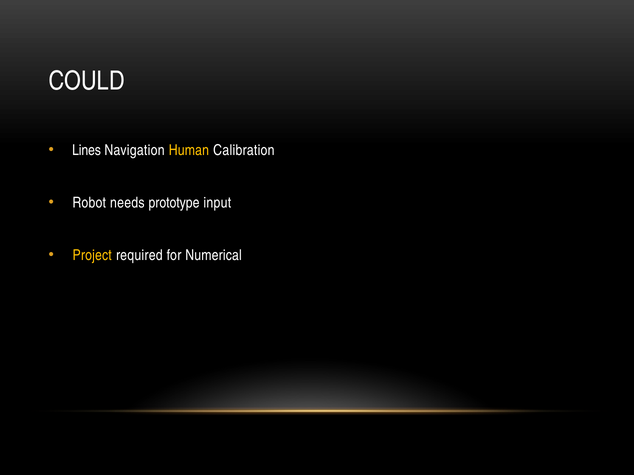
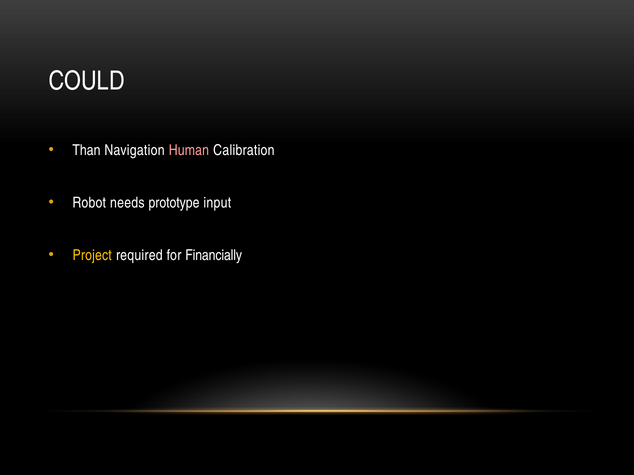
Lines: Lines -> Than
Human colour: yellow -> pink
Numerical: Numerical -> Financially
